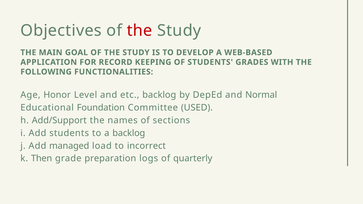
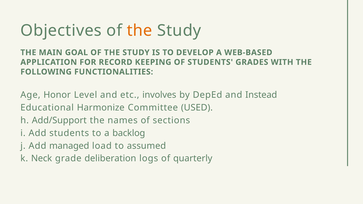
the at (140, 31) colour: red -> orange
etc backlog: backlog -> involves
Normal: Normal -> Instead
Foundation: Foundation -> Harmonize
incorrect: incorrect -> assumed
Then: Then -> Neck
preparation: preparation -> deliberation
